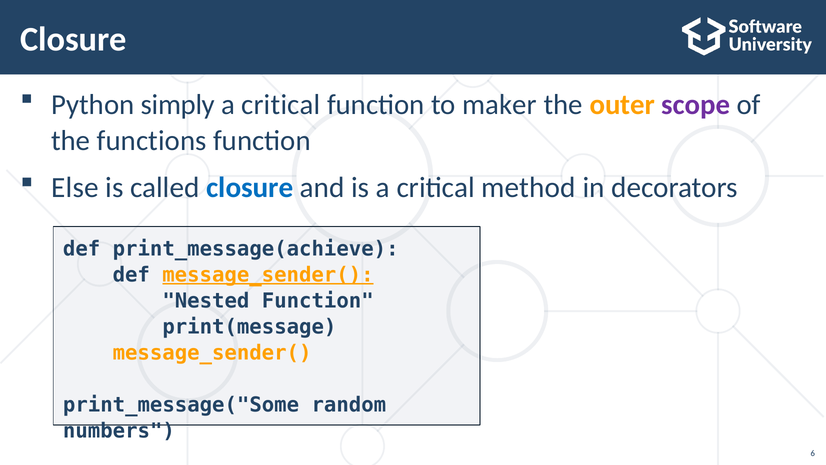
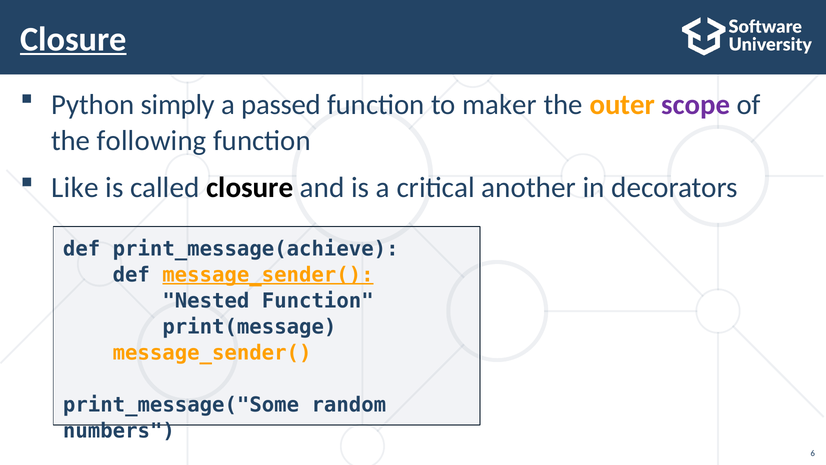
Closure at (73, 39) underline: none -> present
critical at (281, 104): critical -> passed
functions: functions -> following
Else: Else -> Like
closure at (250, 188) colour: blue -> black
method: method -> another
